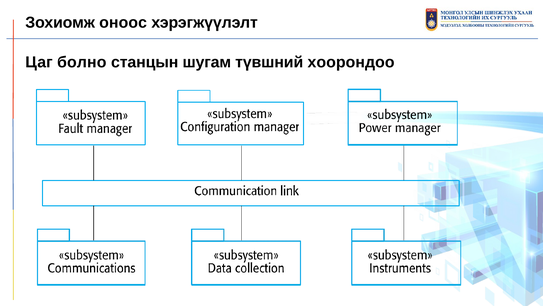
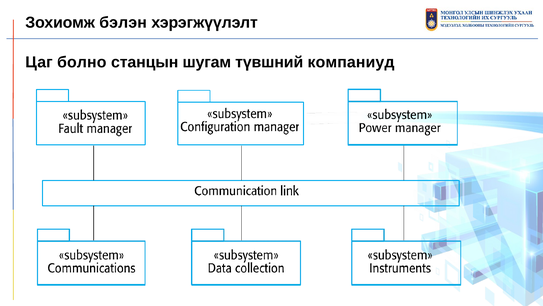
оноос: оноос -> бэлэн
хоорондоо: хоорондоо -> компаниуд
